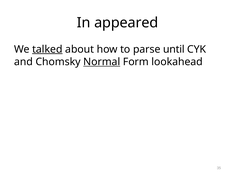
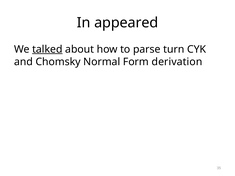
until: until -> turn
Normal underline: present -> none
lookahead: lookahead -> derivation
